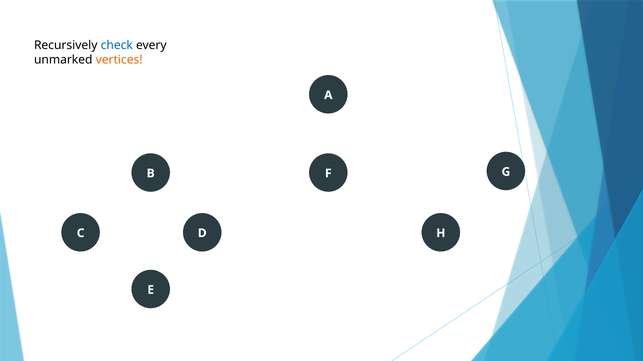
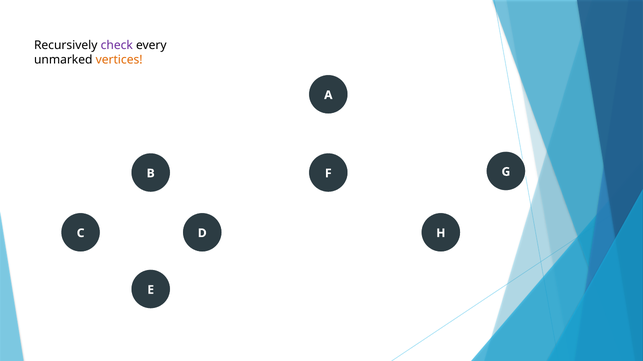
check colour: blue -> purple
